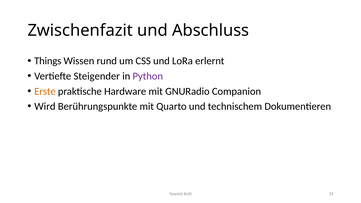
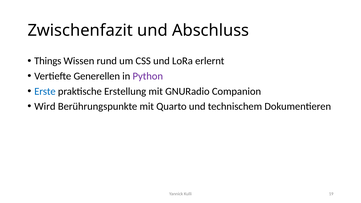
Steigender: Steigender -> Generellen
Erste colour: orange -> blue
Hardware: Hardware -> Erstellung
